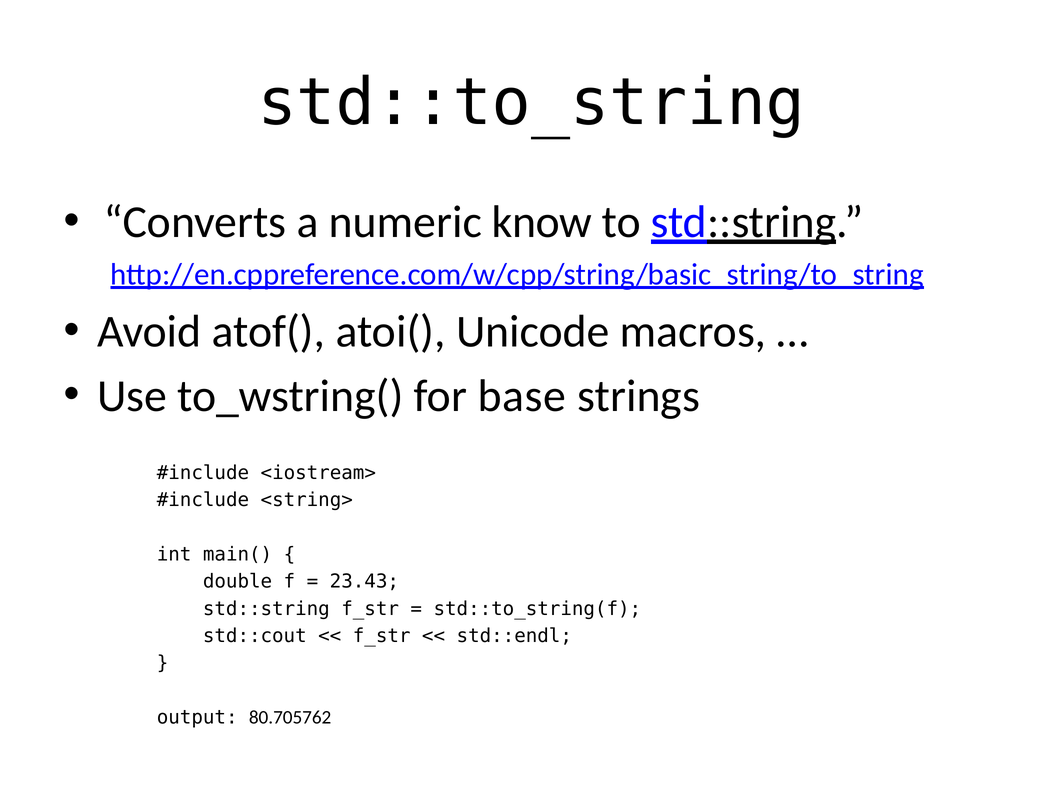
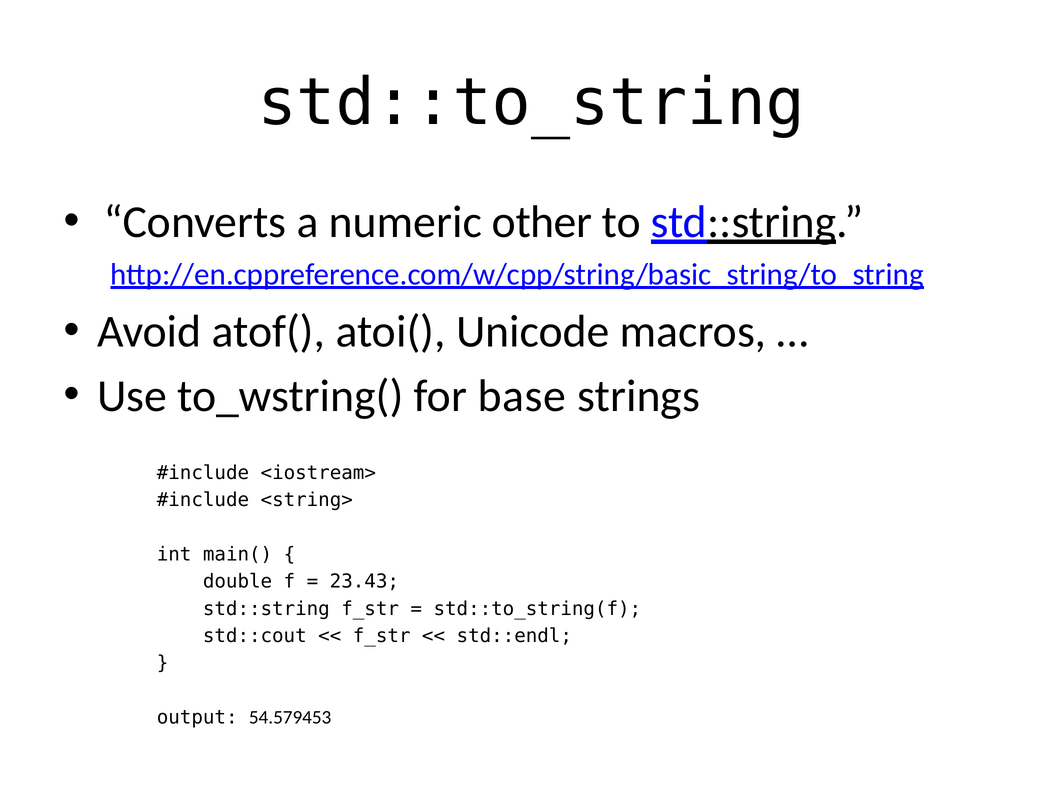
know: know -> other
80.705762: 80.705762 -> 54.579453
